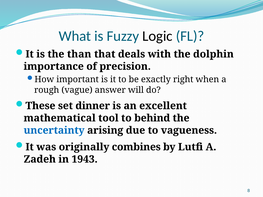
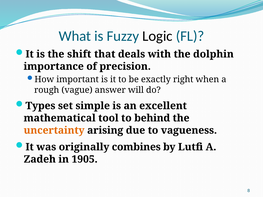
than: than -> shift
These: These -> Types
dinner: dinner -> simple
uncertainty colour: blue -> orange
1943: 1943 -> 1905
